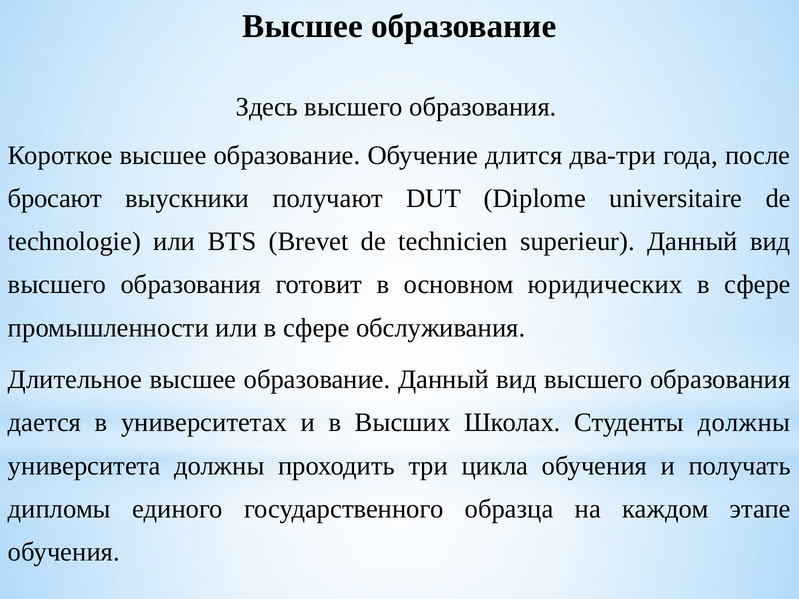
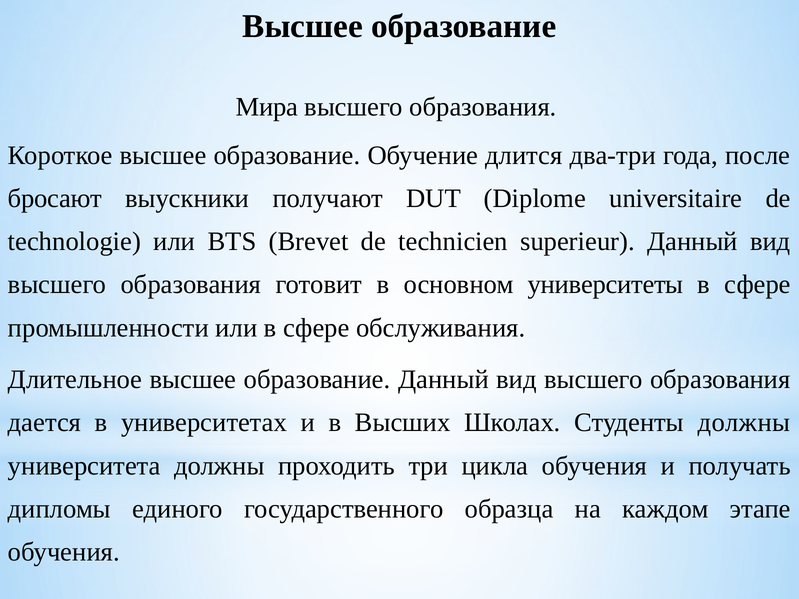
Здесь: Здесь -> Мира
юридических: юридических -> университеты
